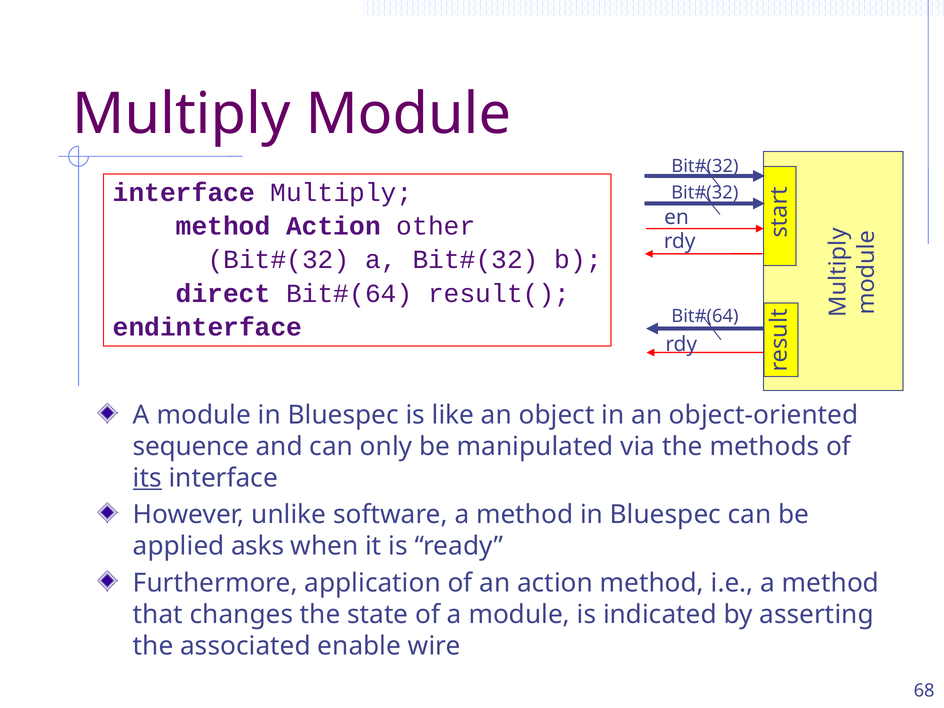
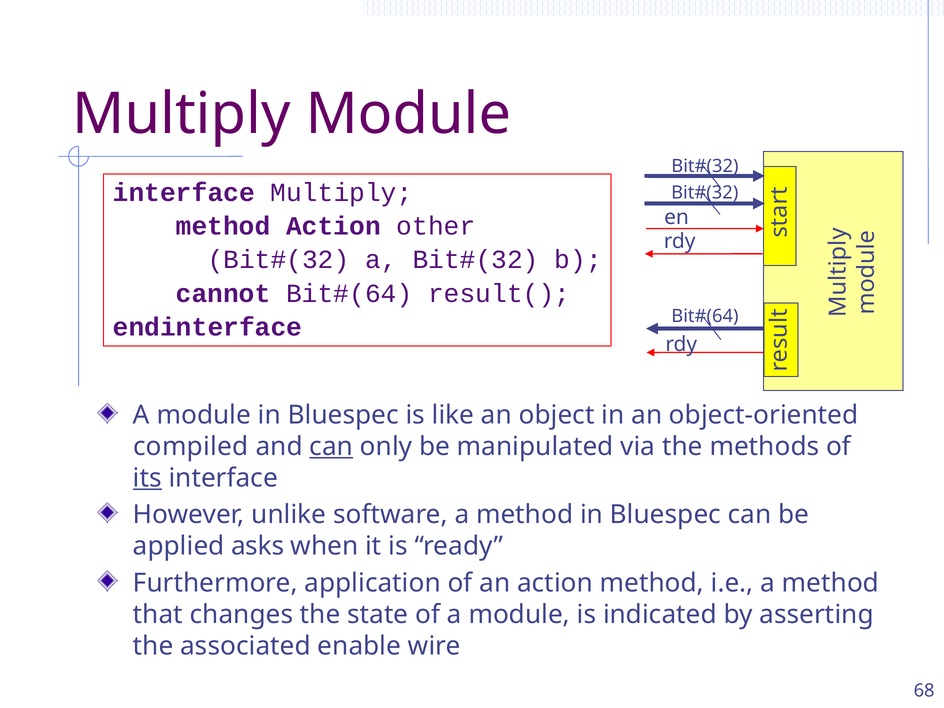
direct: direct -> cannot
sequence: sequence -> compiled
can at (331, 447) underline: none -> present
